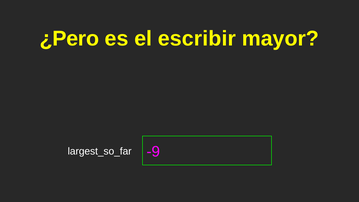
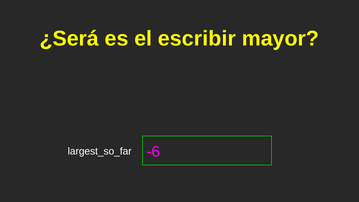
¿Pero: ¿Pero -> ¿Será
-9: -9 -> -6
